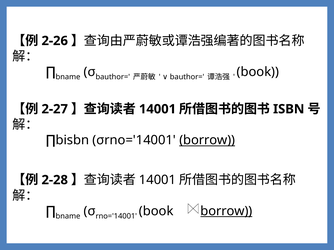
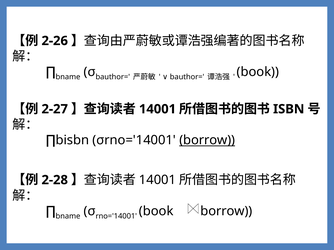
borrow at (226, 211) underline: present -> none
